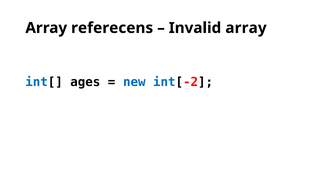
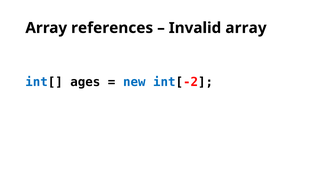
referecens: referecens -> references
